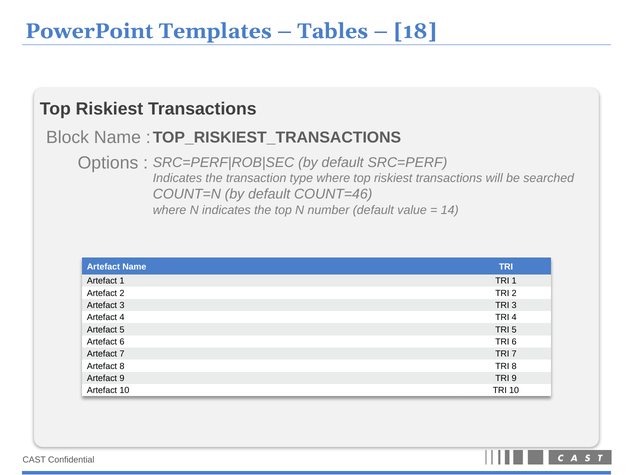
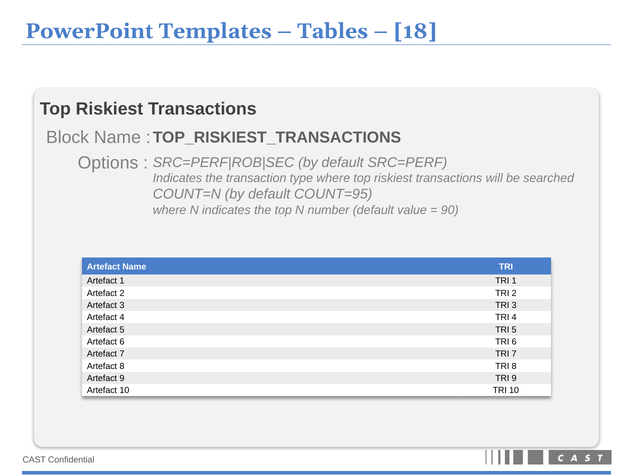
COUNT=46: COUNT=46 -> COUNT=95
14: 14 -> 90
